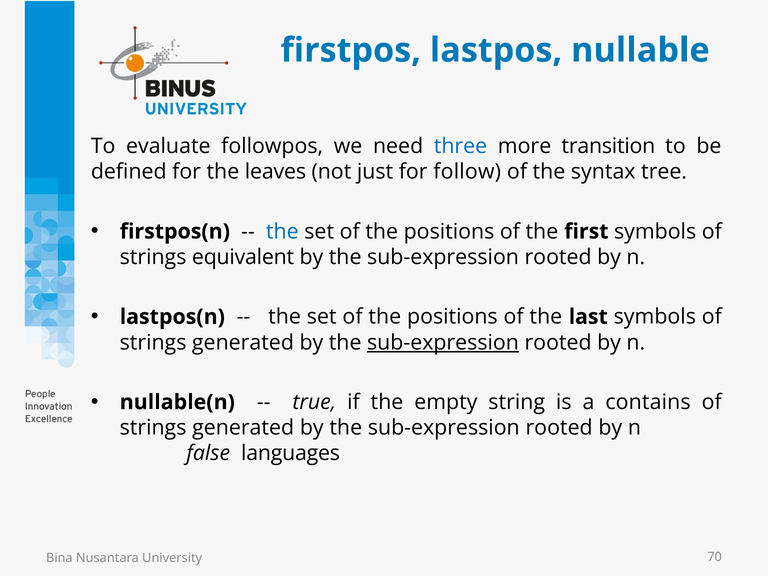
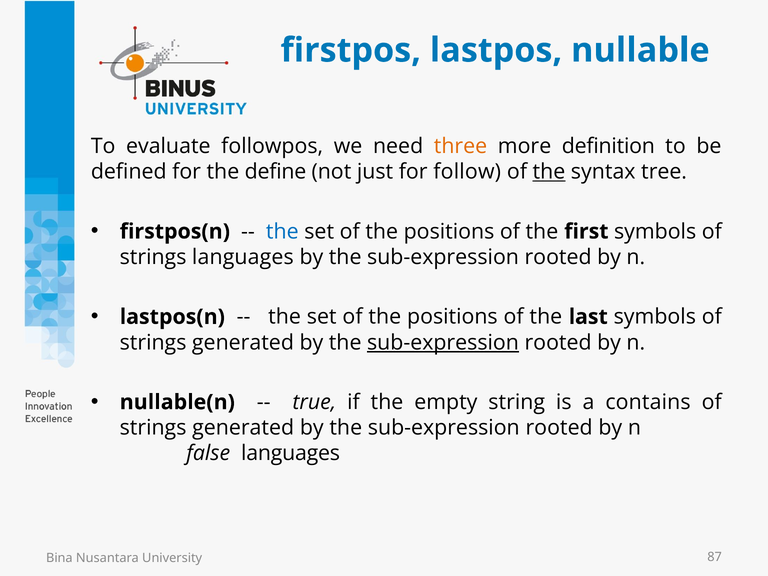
three colour: blue -> orange
transition: transition -> definition
leaves: leaves -> define
the at (549, 172) underline: none -> present
strings equivalent: equivalent -> languages
70: 70 -> 87
